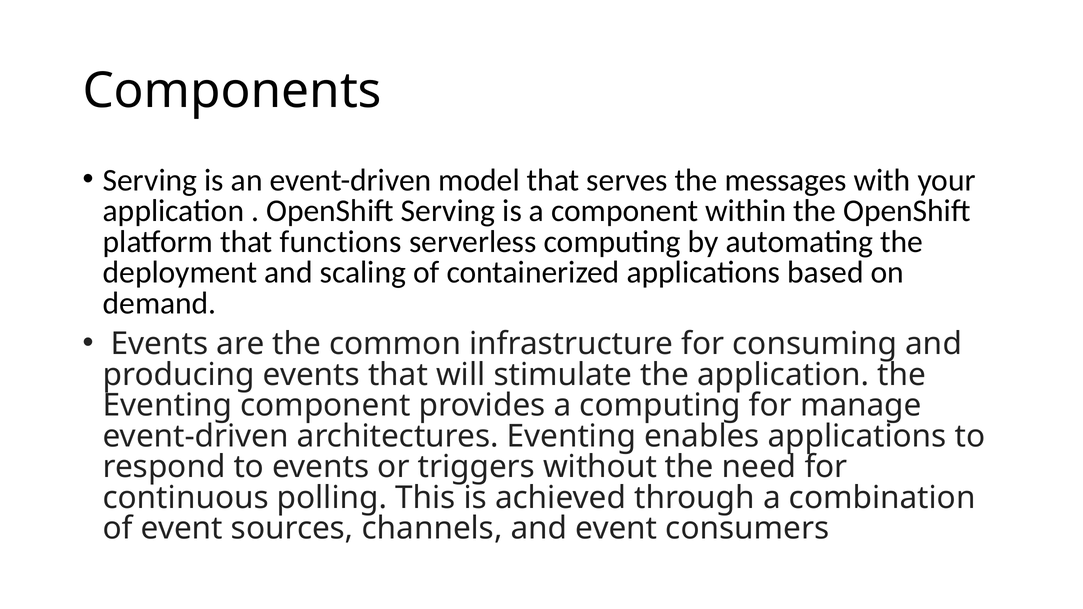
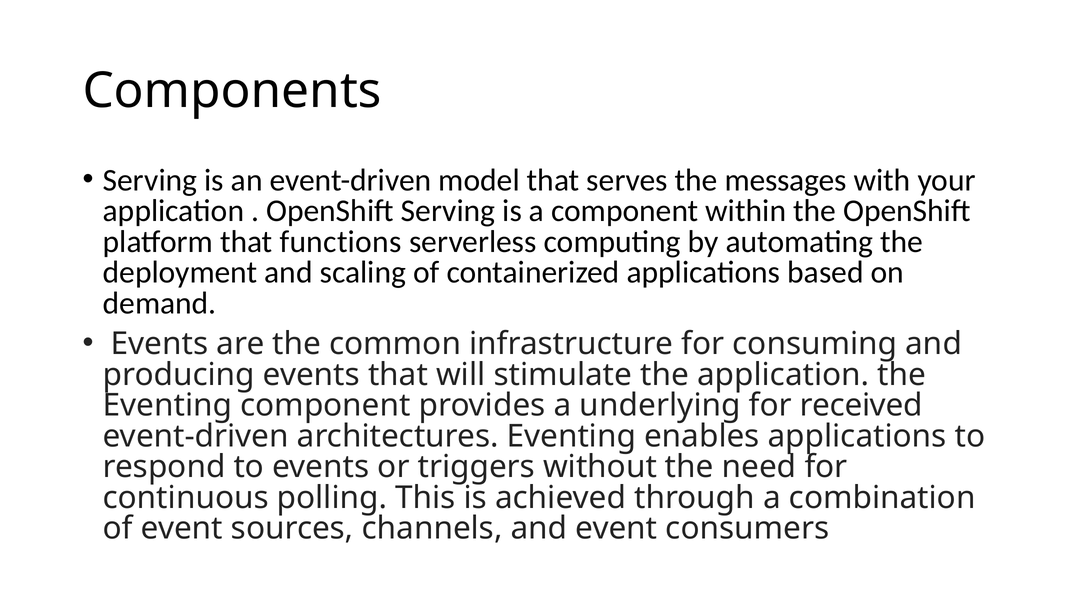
a computing: computing -> underlying
manage: manage -> received
